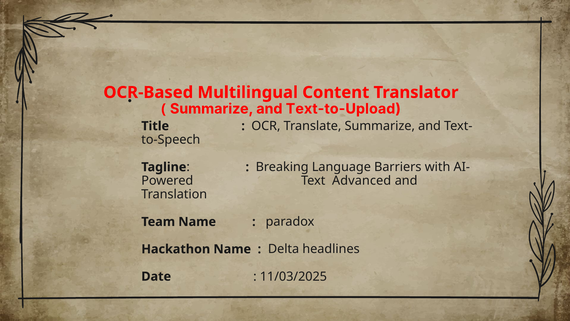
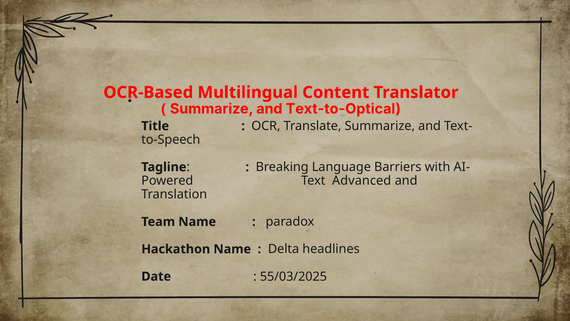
Text-to-Upload: Text-to-Upload -> Text-to-Optical
11/03/2025: 11/03/2025 -> 55/03/2025
